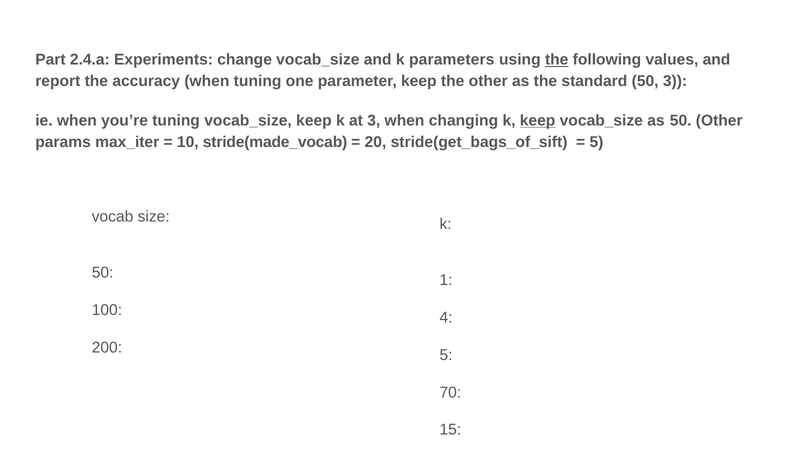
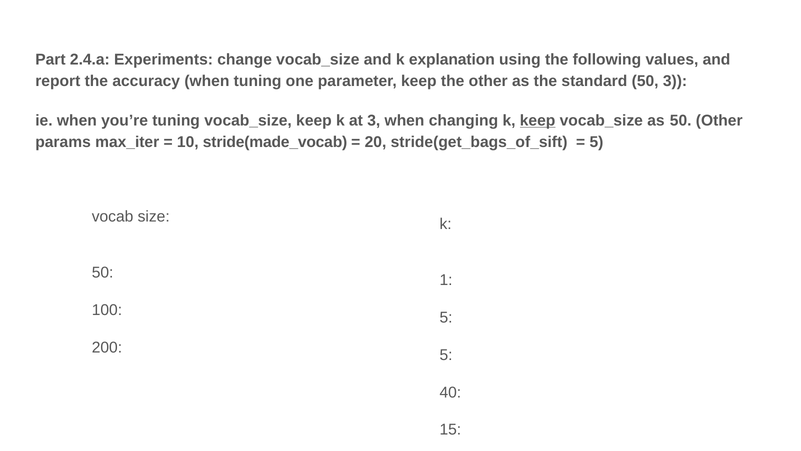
parameters: parameters -> explanation
the at (557, 60) underline: present -> none
4 at (446, 317): 4 -> 5
70: 70 -> 40
